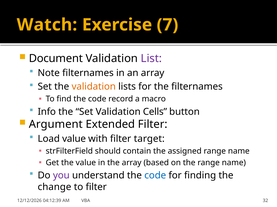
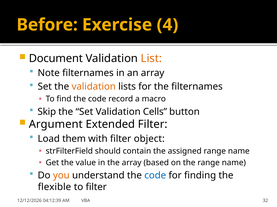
Watch: Watch -> Before
7: 7 -> 4
List colour: purple -> orange
Info: Info -> Skip
Load value: value -> them
target: target -> object
you colour: purple -> orange
change: change -> flexible
